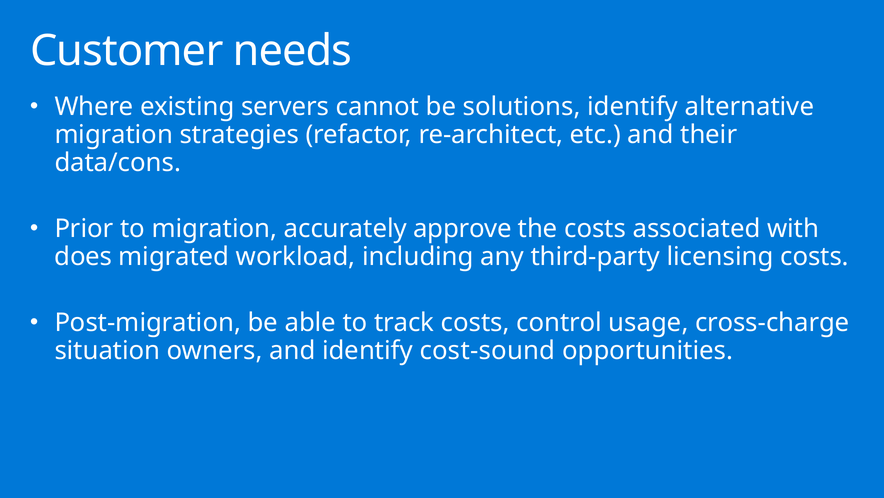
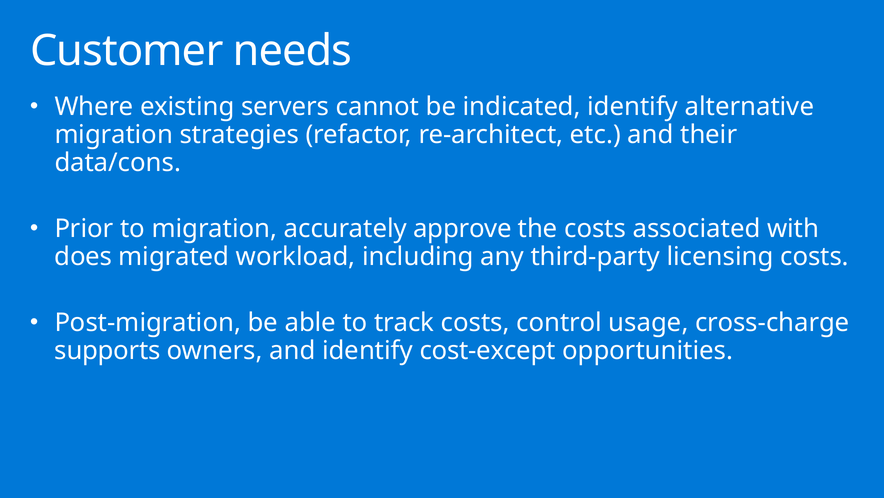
solutions: solutions -> indicated
situation: situation -> supports
cost-sound: cost-sound -> cost-except
